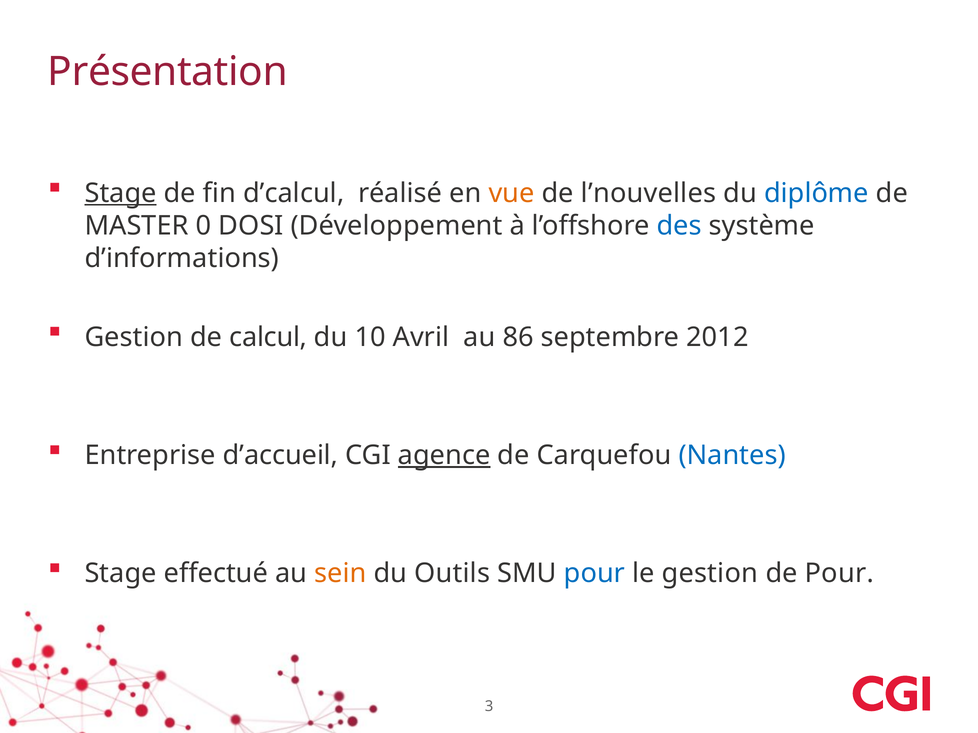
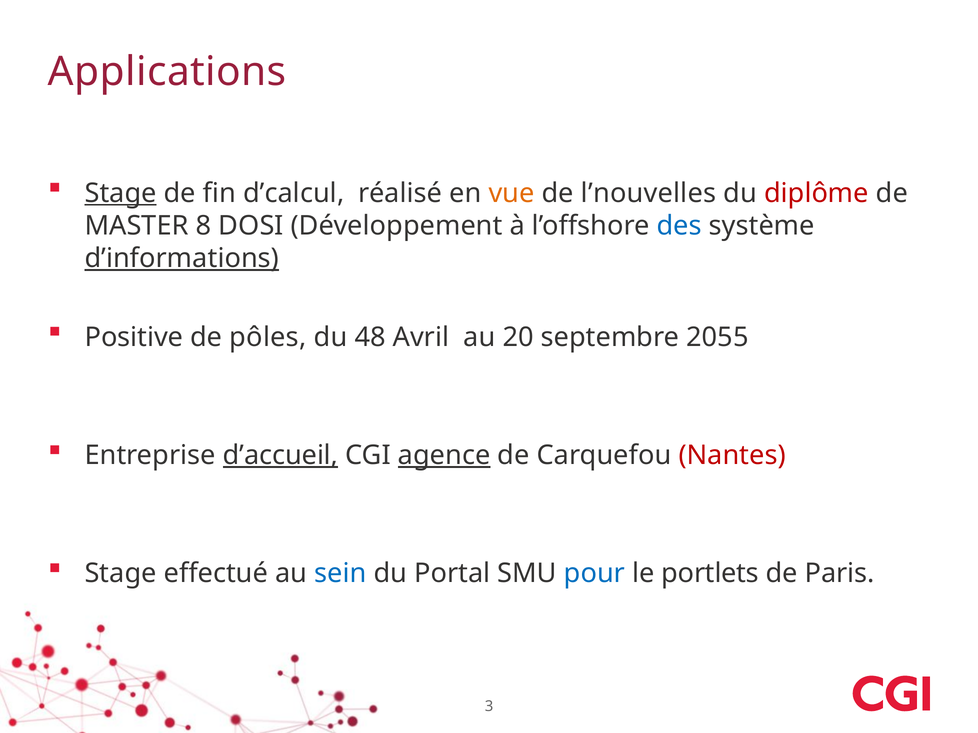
Présentation: Présentation -> Applications
diplôme colour: blue -> red
0: 0 -> 8
d’informations underline: none -> present
Gestion at (134, 337): Gestion -> Positive
calcul: calcul -> pôles
10: 10 -> 48
86: 86 -> 20
2012: 2012 -> 2055
d’accueil underline: none -> present
Nantes colour: blue -> red
sein colour: orange -> blue
Outils: Outils -> Portal
le gestion: gestion -> portlets
de Pour: Pour -> Paris
